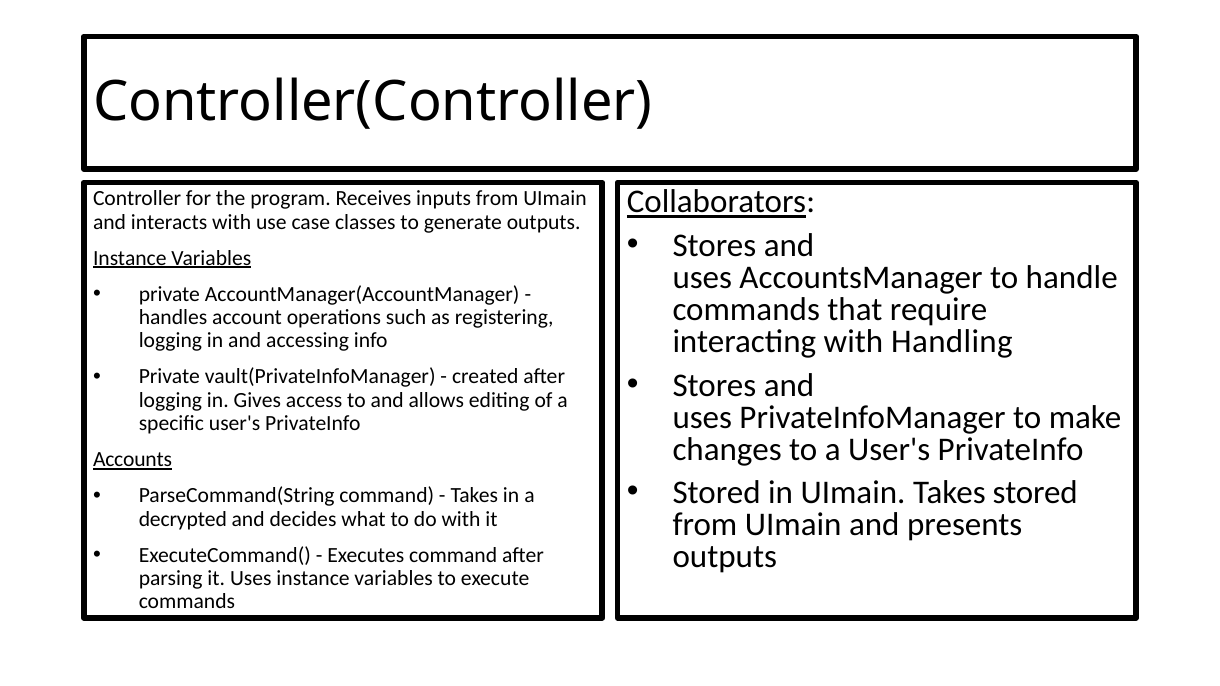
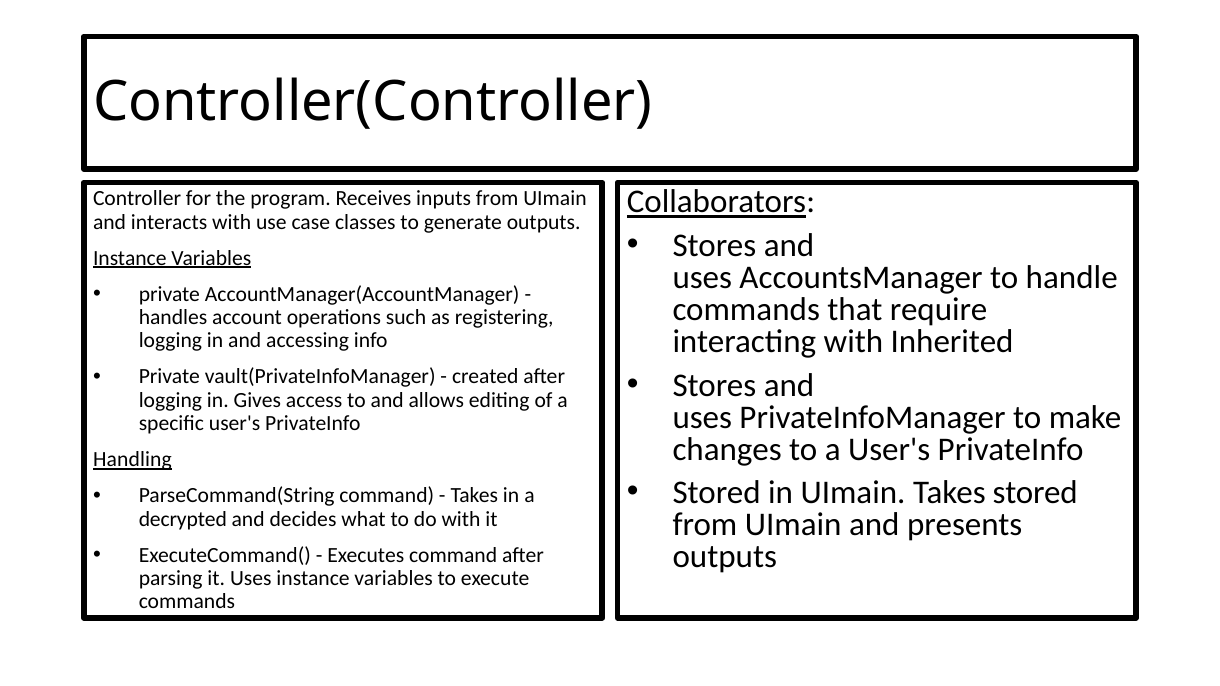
Handling: Handling -> Inherited
Accounts: Accounts -> Handling
